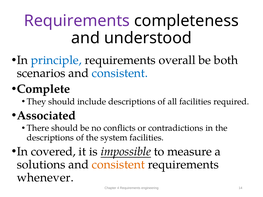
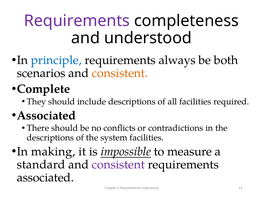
overall: overall -> always
consistent at (120, 73) colour: blue -> orange
covered: covered -> making
solutions: solutions -> standard
consistent at (118, 165) colour: orange -> purple
whenever at (45, 178): whenever -> associated
